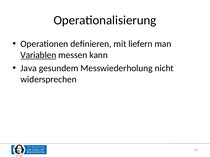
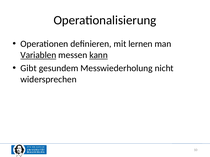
liefern: liefern -> lernen
kann underline: none -> present
Java: Java -> Gibt
